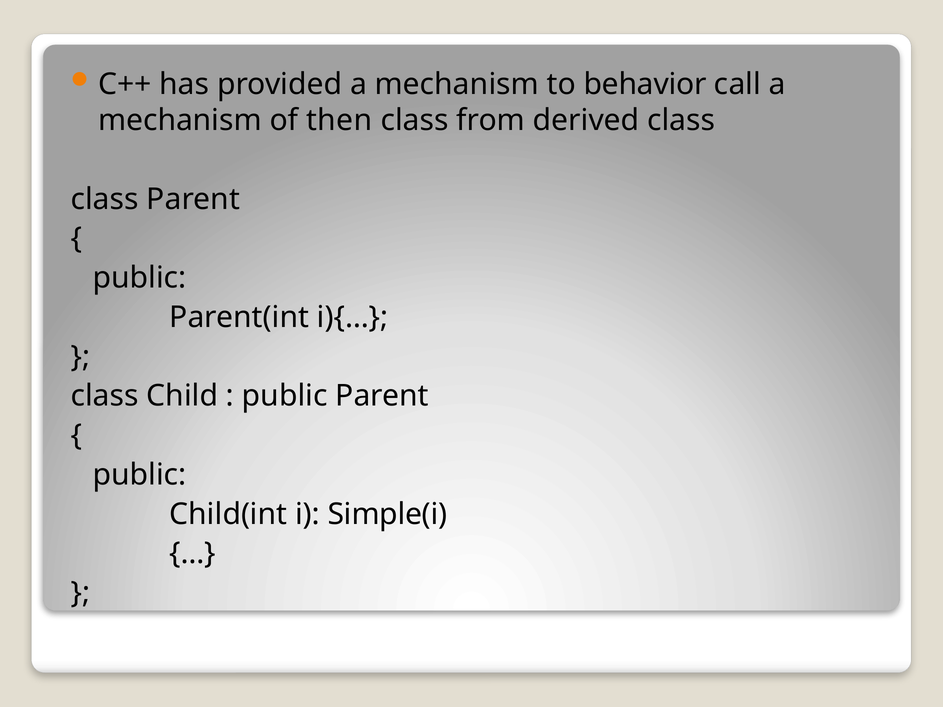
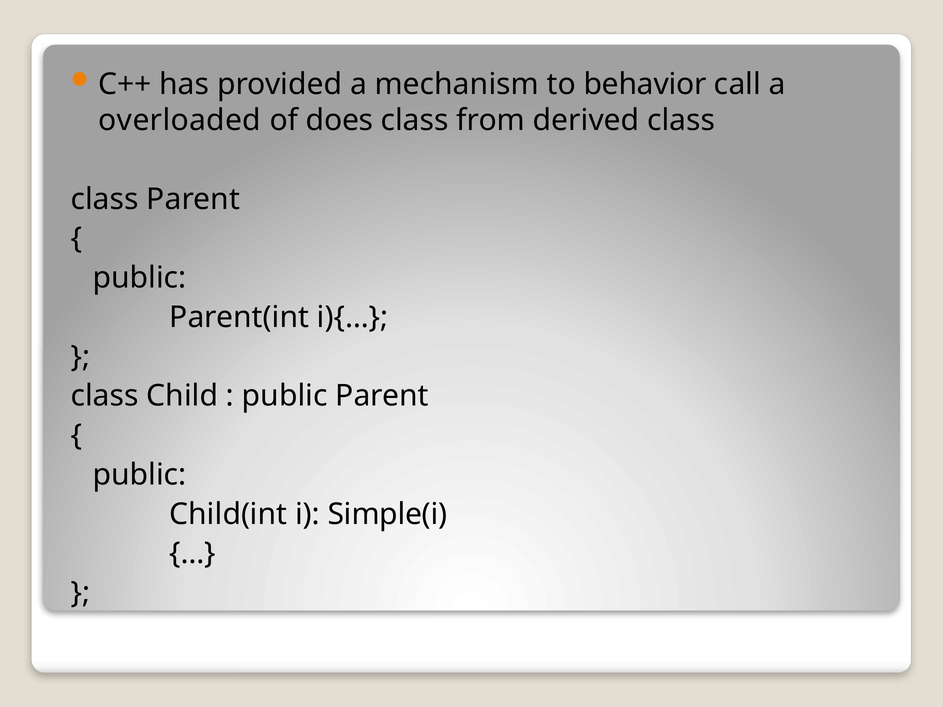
mechanism at (180, 120): mechanism -> overloaded
then: then -> does
